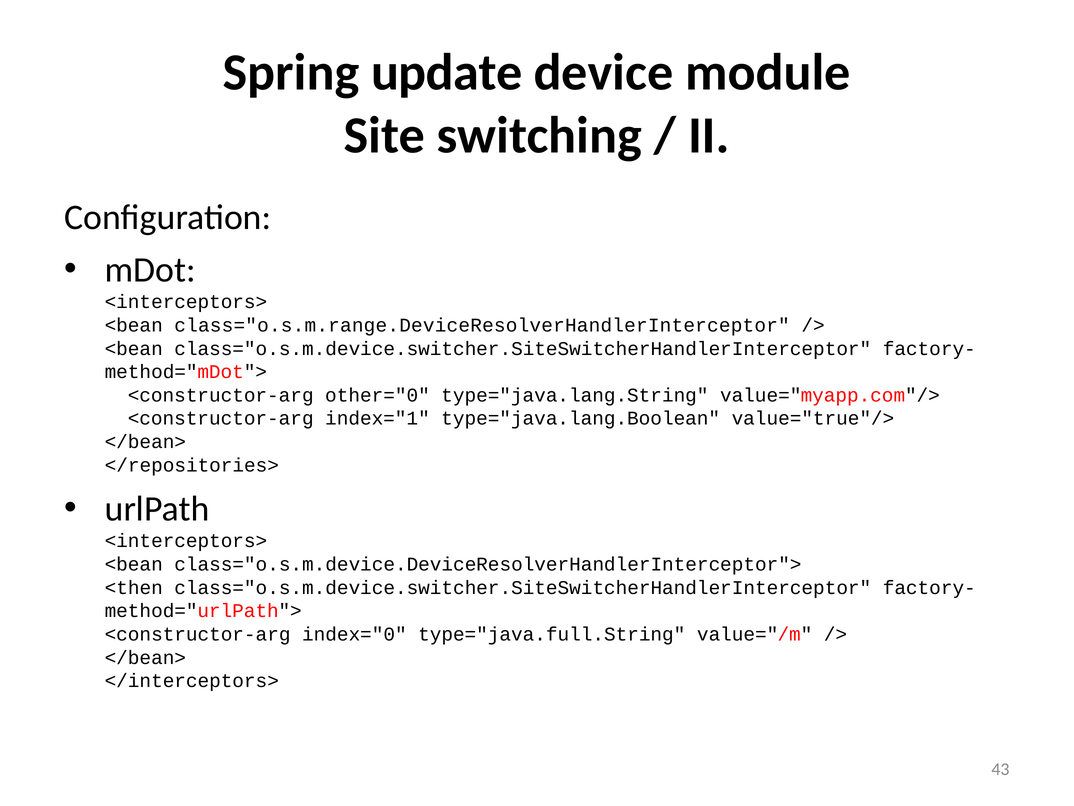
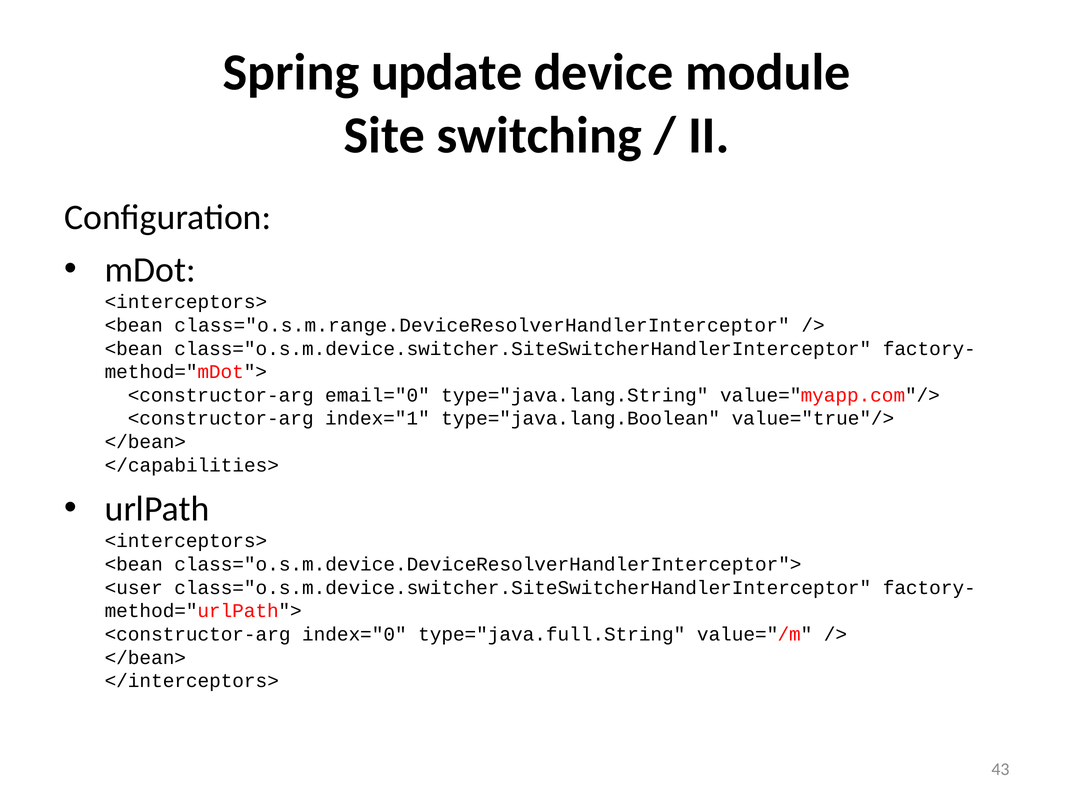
other="0: other="0 -> email="0
</repositories>: </repositories> -> </capabilities>
<then: <then -> <user
